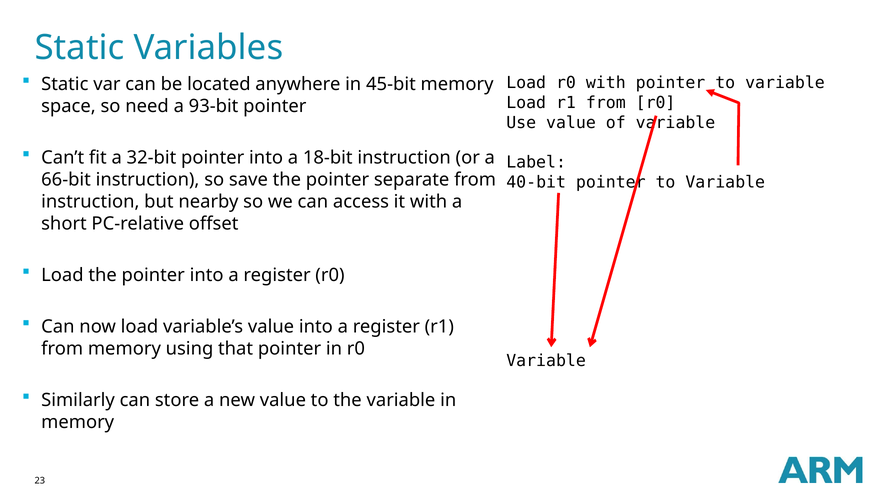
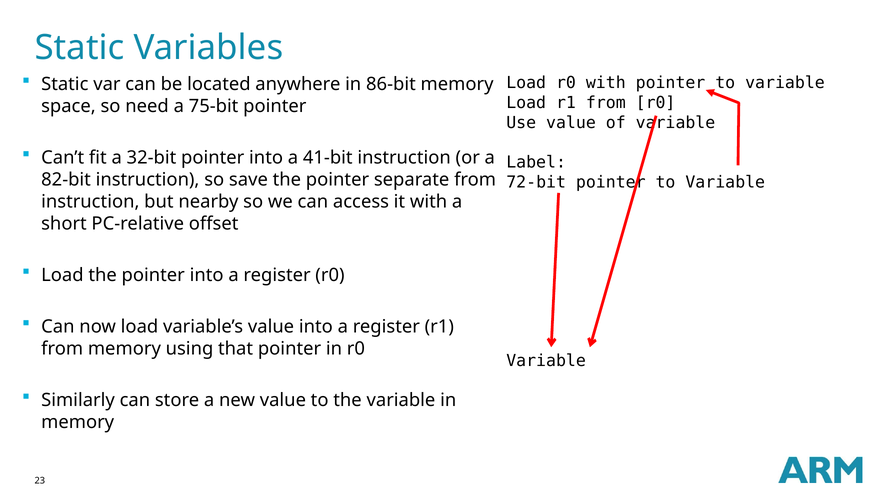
45-bit: 45-bit -> 86-bit
93-bit: 93-bit -> 75-bit
18-bit: 18-bit -> 41-bit
66-bit: 66-bit -> 82-bit
40-bit: 40-bit -> 72-bit
